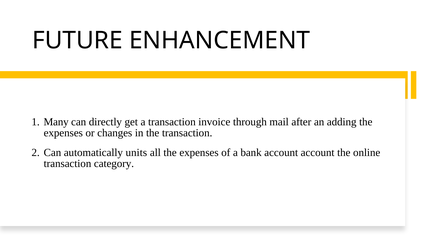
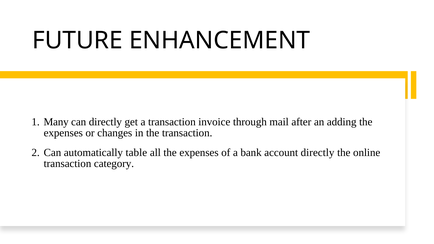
units: units -> table
account account: account -> directly
